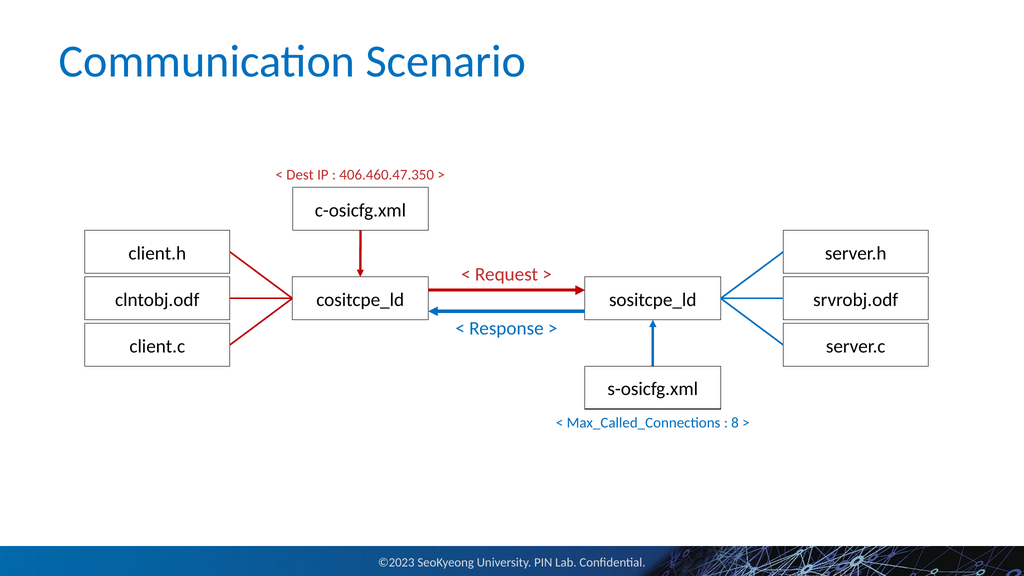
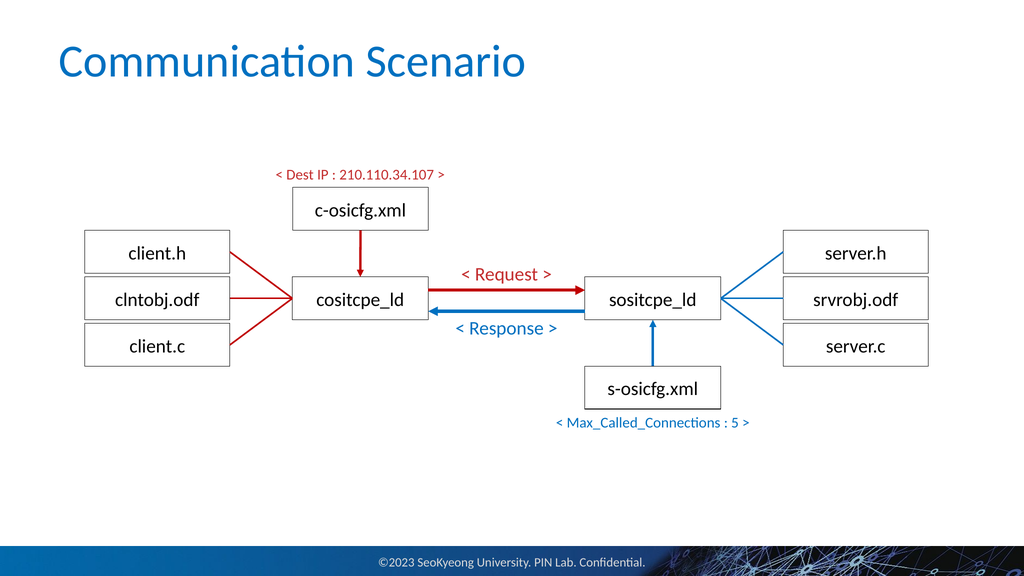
406.460.47.350: 406.460.47.350 -> 210.110.34.107
8: 8 -> 5
